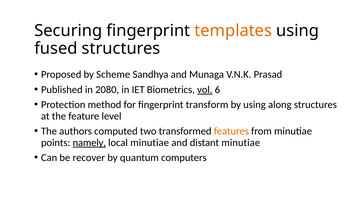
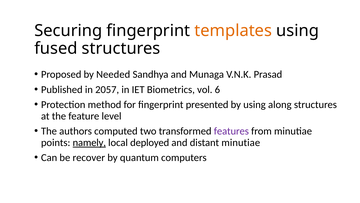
Scheme: Scheme -> Needed
2080: 2080 -> 2057
vol underline: present -> none
transform: transform -> presented
features colour: orange -> purple
local minutiae: minutiae -> deployed
